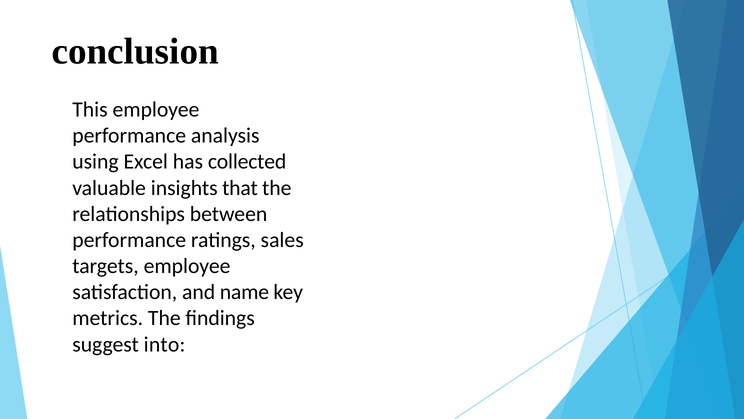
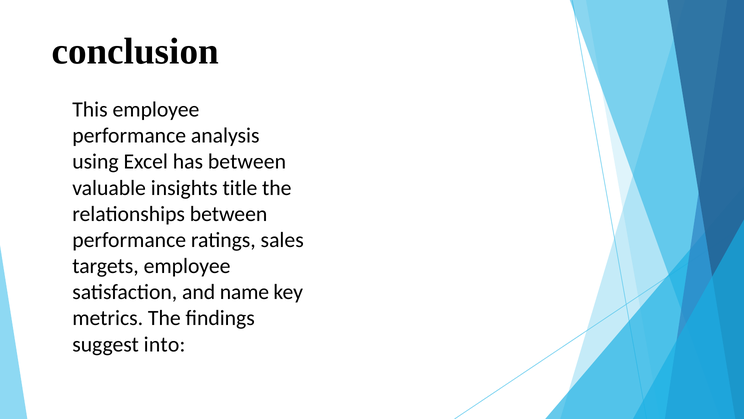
has collected: collected -> between
that: that -> title
